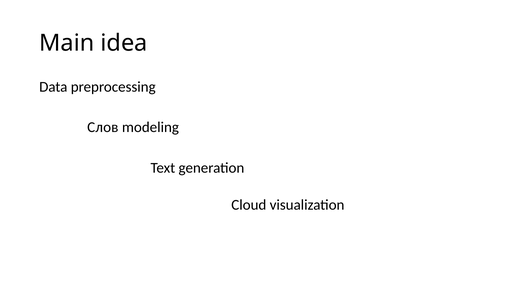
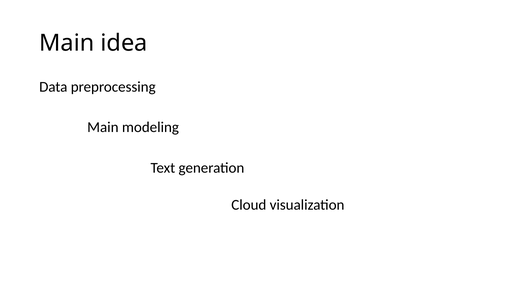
Слов at (103, 127): Слов -> Main
